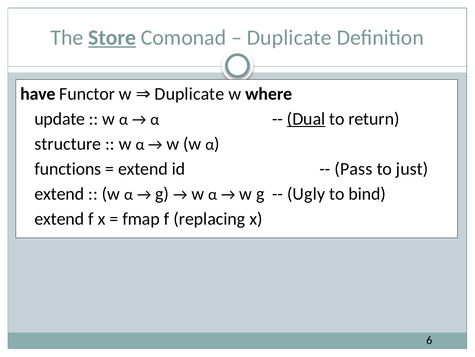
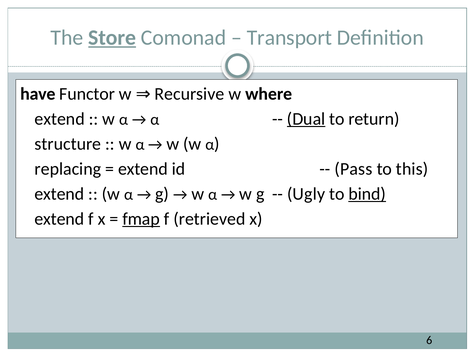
Duplicate at (289, 37): Duplicate -> Transport
Duplicate at (189, 94): Duplicate -> Recursive
update at (60, 119): update -> extend
functions: functions -> replacing
just: just -> this
bind underline: none -> present
fmap underline: none -> present
replacing: replacing -> retrieved
